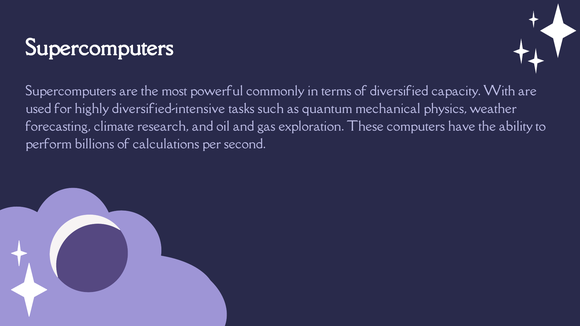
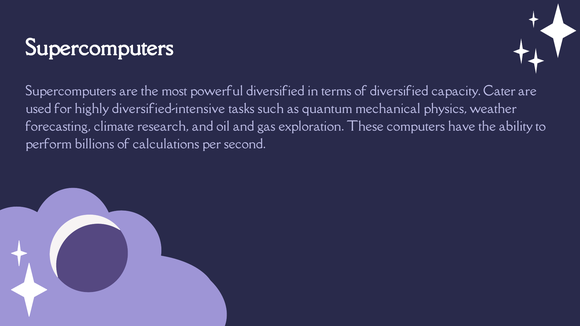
powerful commonly: commonly -> diversified
With: With -> Cater
